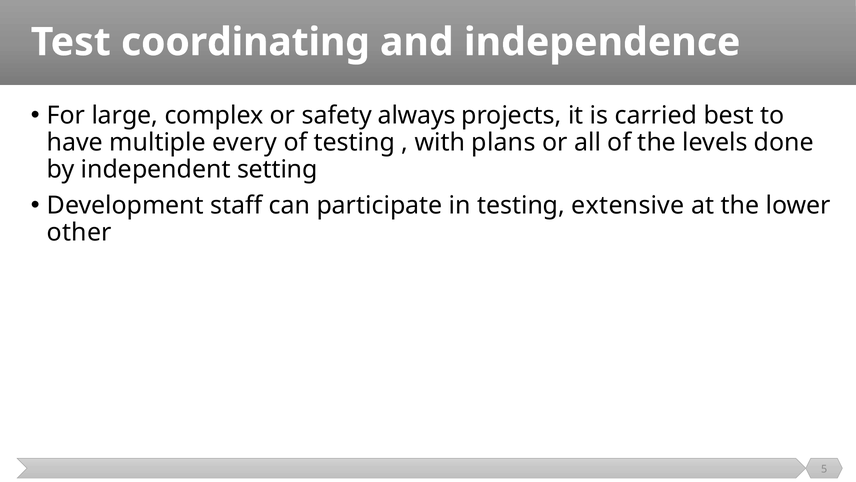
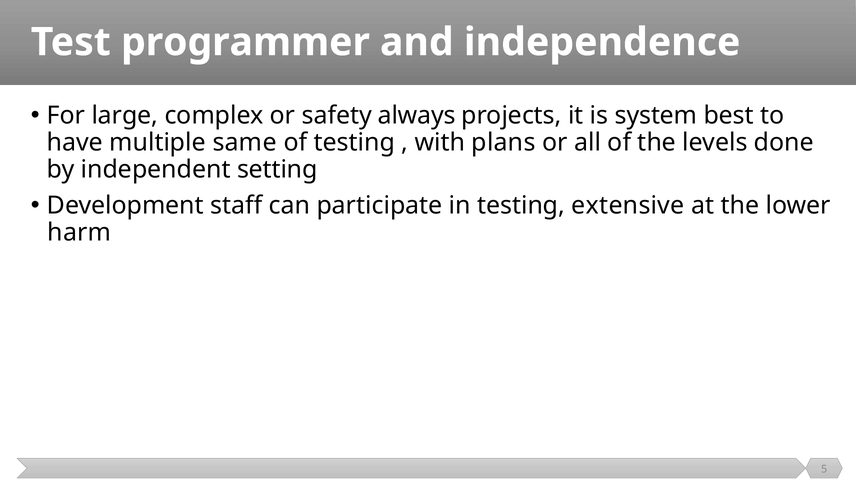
coordinating: coordinating -> programmer
carried: carried -> system
every: every -> same
other: other -> harm
